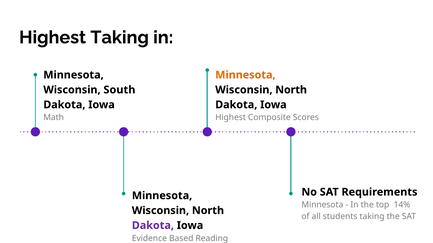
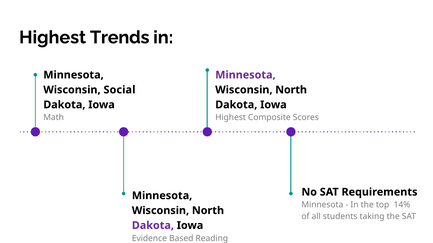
Highest Taking: Taking -> Trends
Minnesota at (245, 75) colour: orange -> purple
South: South -> Social
